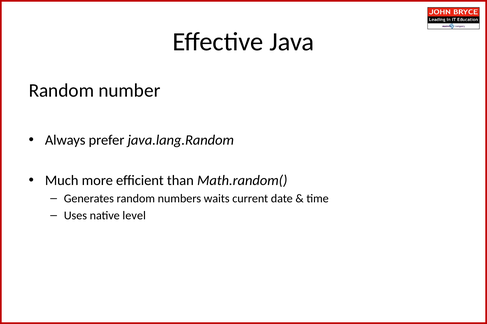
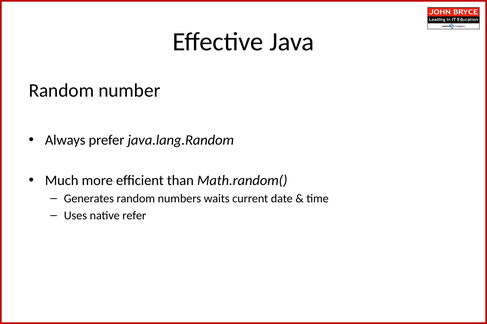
level: level -> refer
